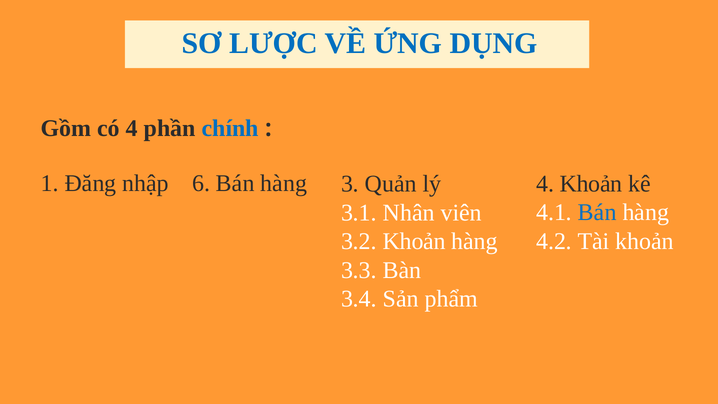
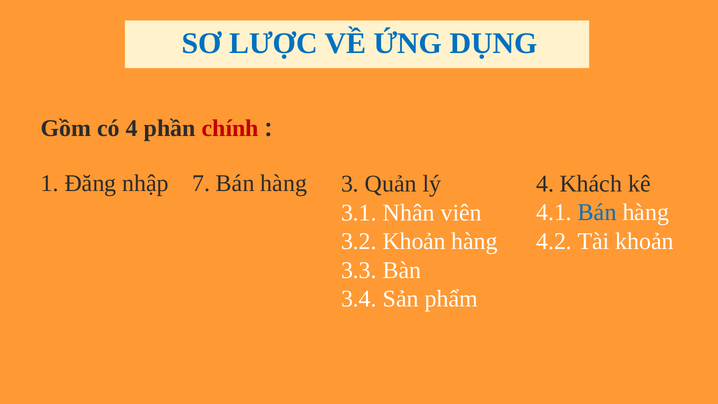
chính colour: blue -> red
6: 6 -> 7
4 Khoản: Khoản -> Khách
